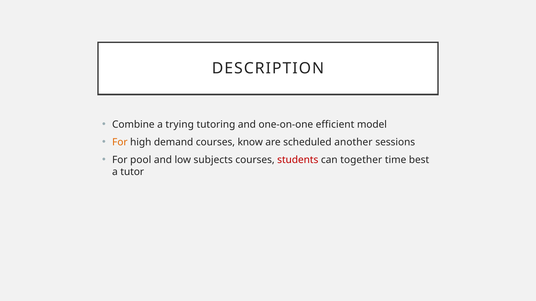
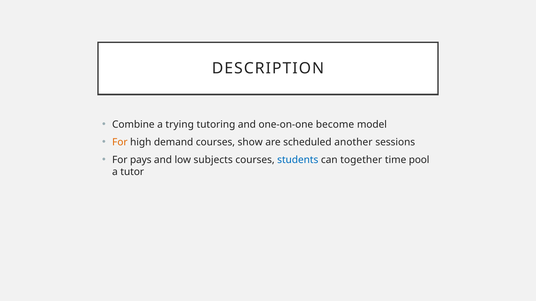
efficient: efficient -> become
know: know -> show
pool: pool -> pays
students colour: red -> blue
best: best -> pool
